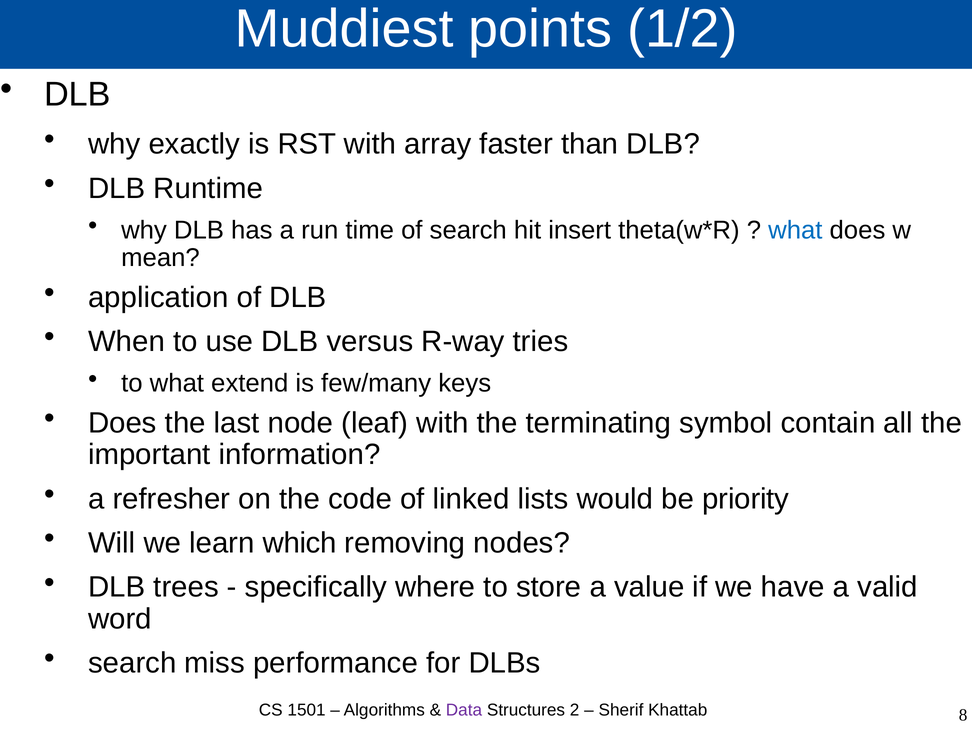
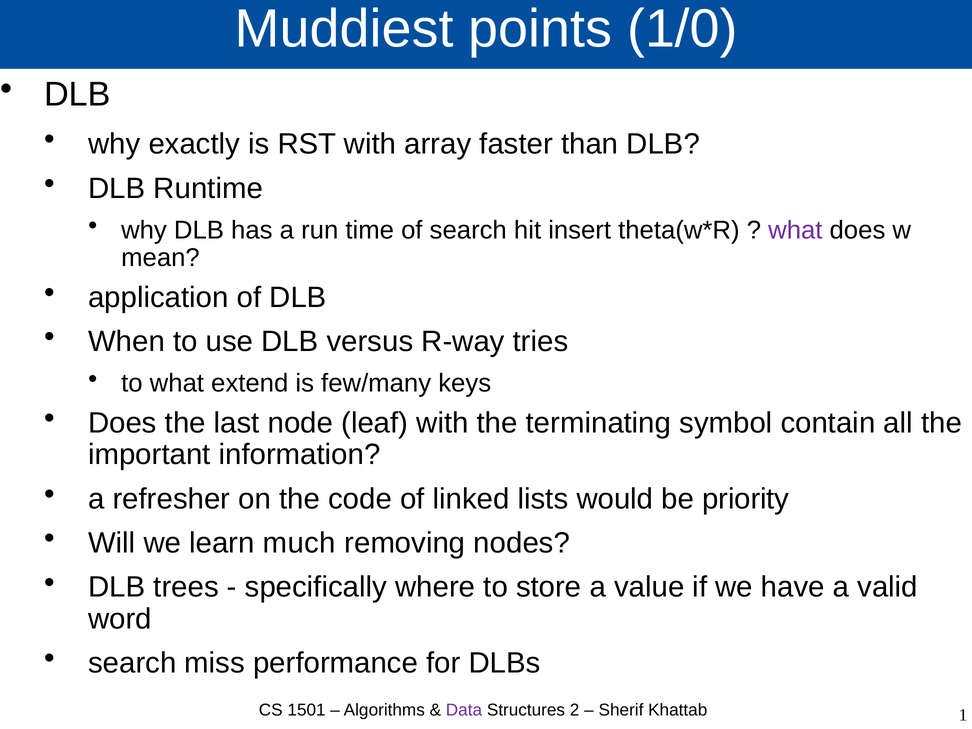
1/2: 1/2 -> 1/0
what at (795, 230) colour: blue -> purple
which: which -> much
8: 8 -> 1
